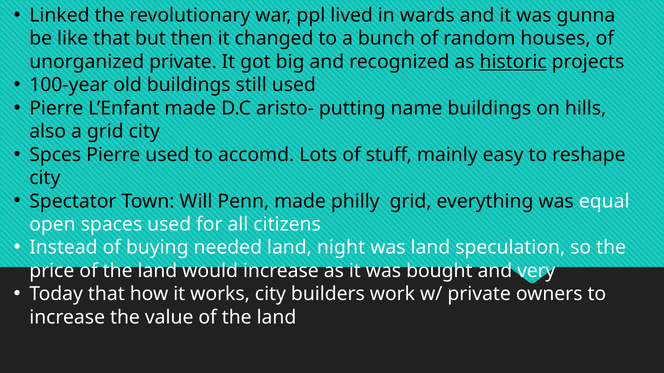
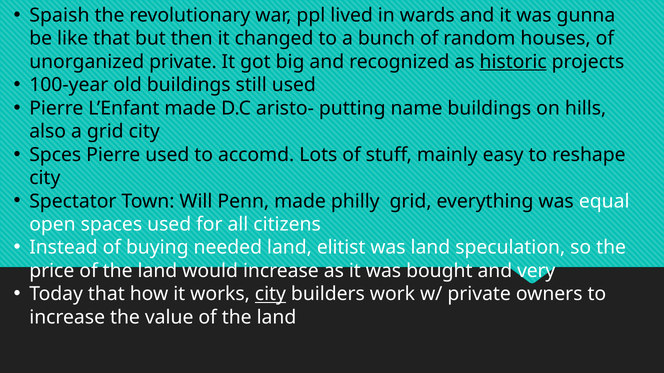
Linked: Linked -> Spaish
night: night -> elitist
city at (270, 294) underline: none -> present
